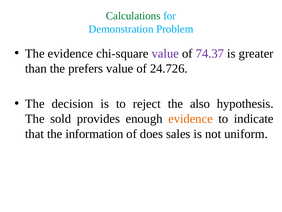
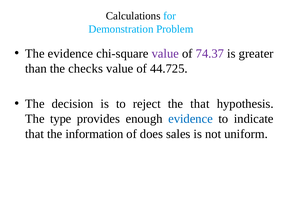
Calculations colour: green -> black
prefers: prefers -> checks
24.726: 24.726 -> 44.725
the also: also -> that
sold: sold -> type
evidence at (191, 119) colour: orange -> blue
